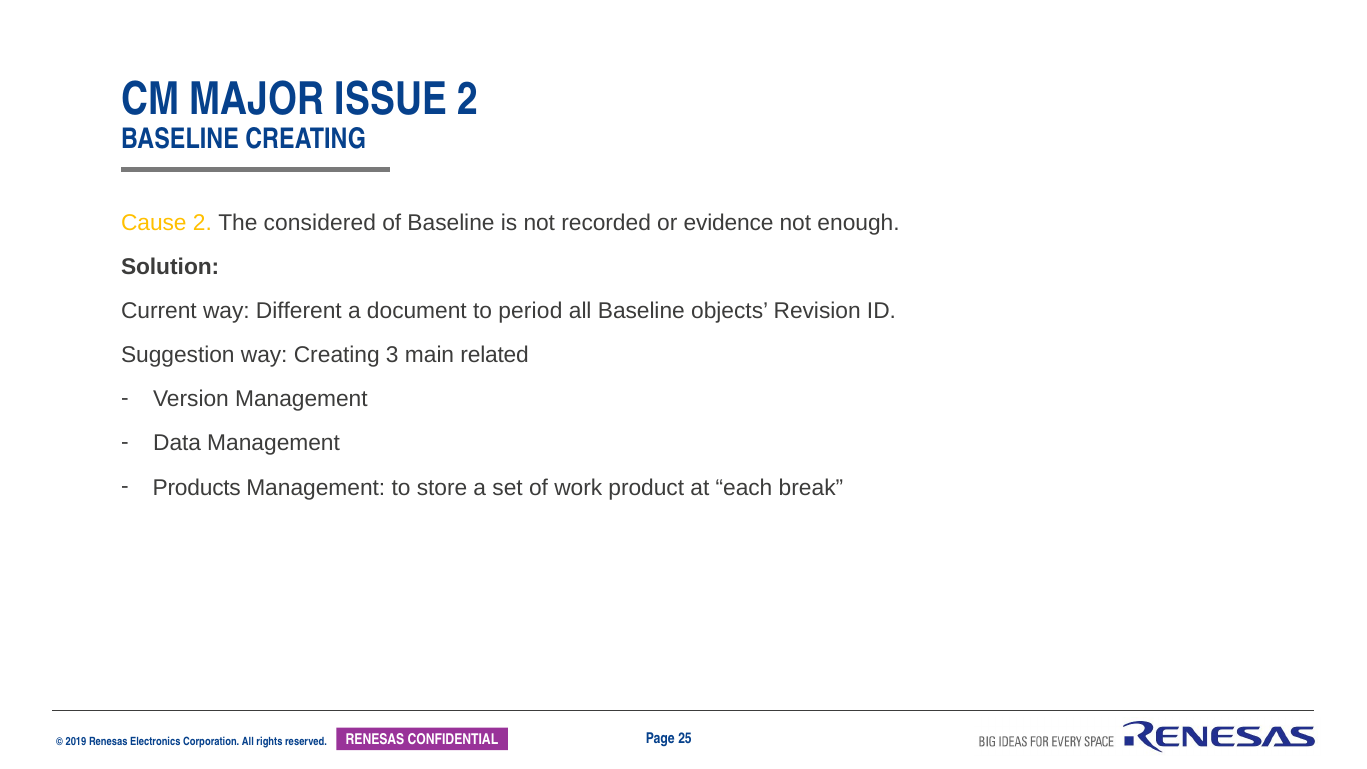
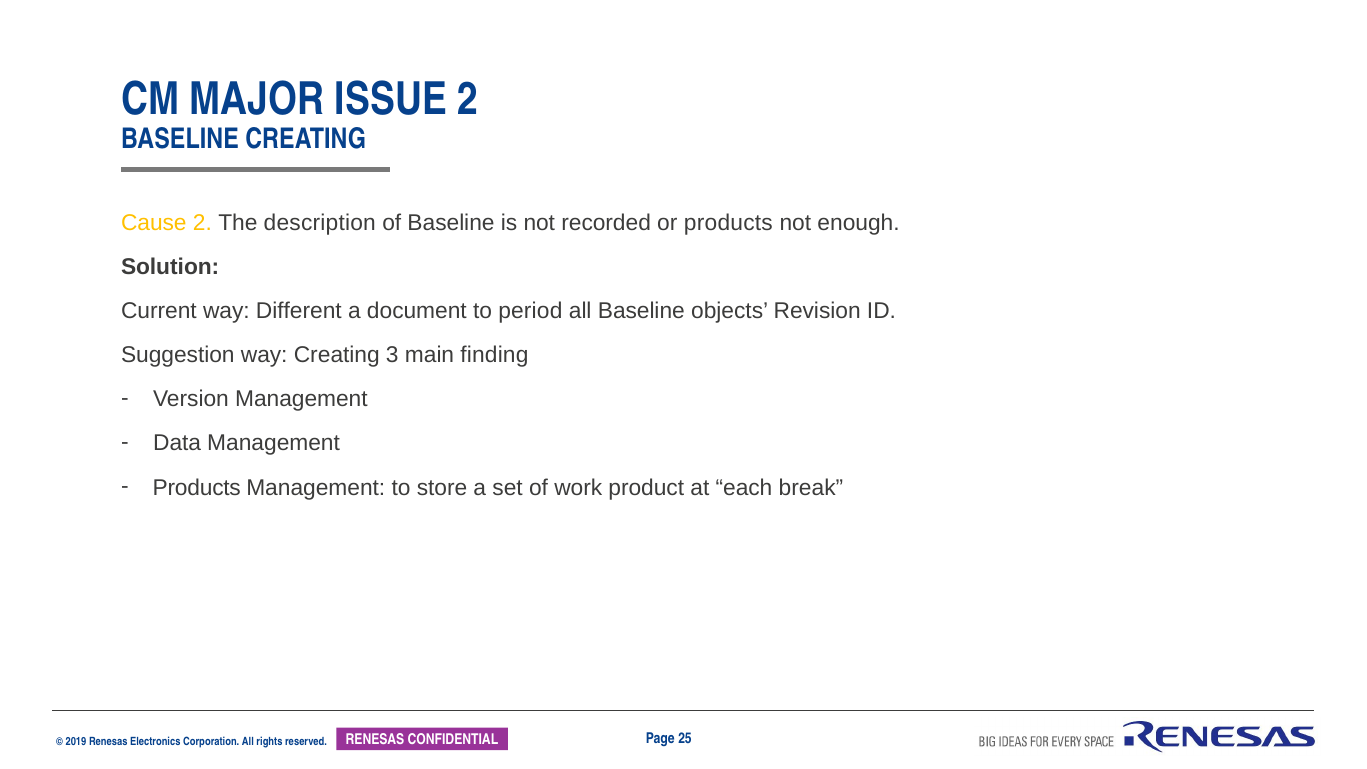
considered: considered -> description
or evidence: evidence -> products
related: related -> finding
